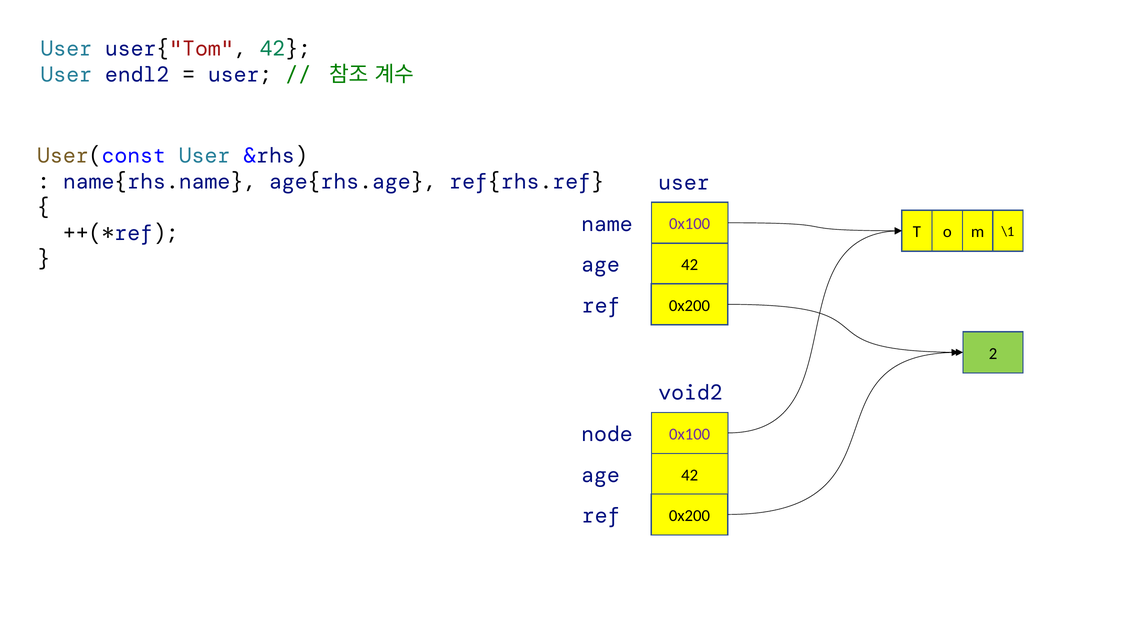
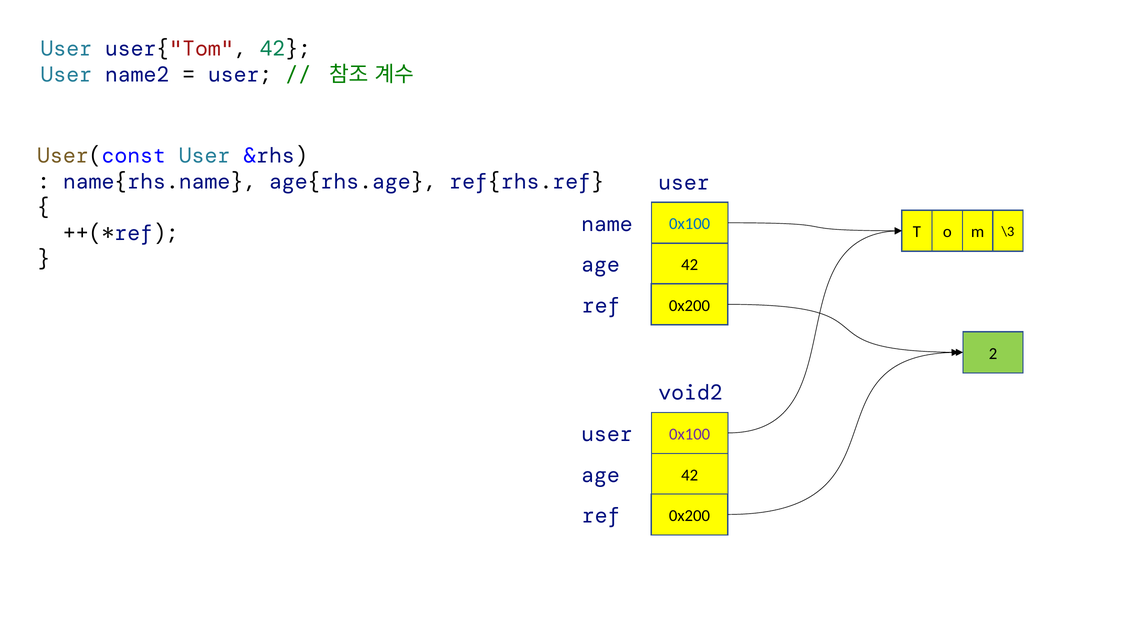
endl2: endl2 -> name2
0x100 at (690, 224) colour: purple -> blue
\1: \1 -> \3
node at (607, 434): node -> user
